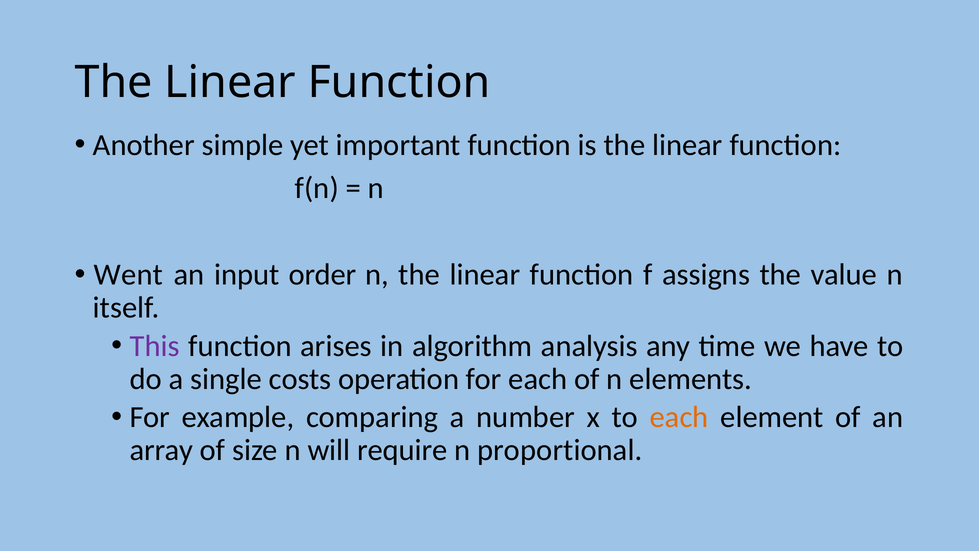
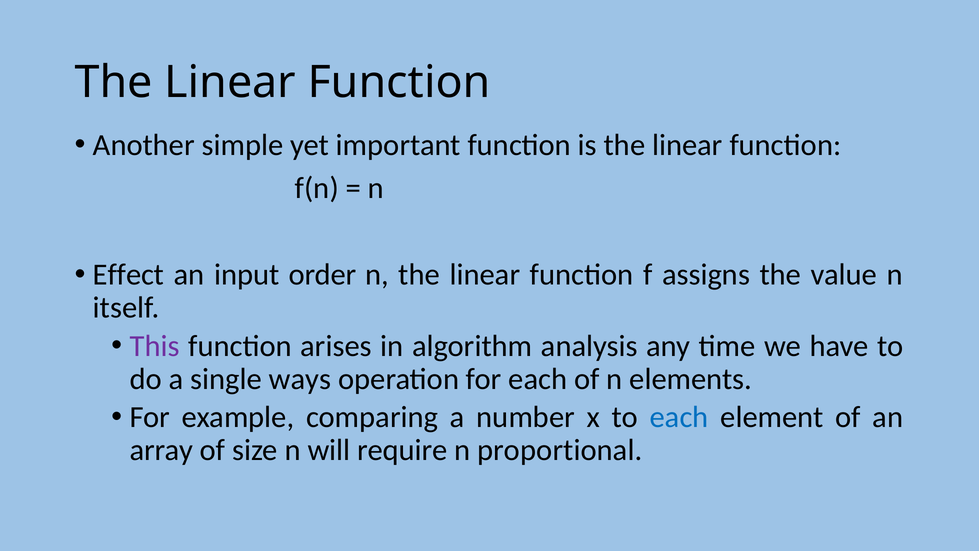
Went: Went -> Effect
costs: costs -> ways
each at (679, 417) colour: orange -> blue
